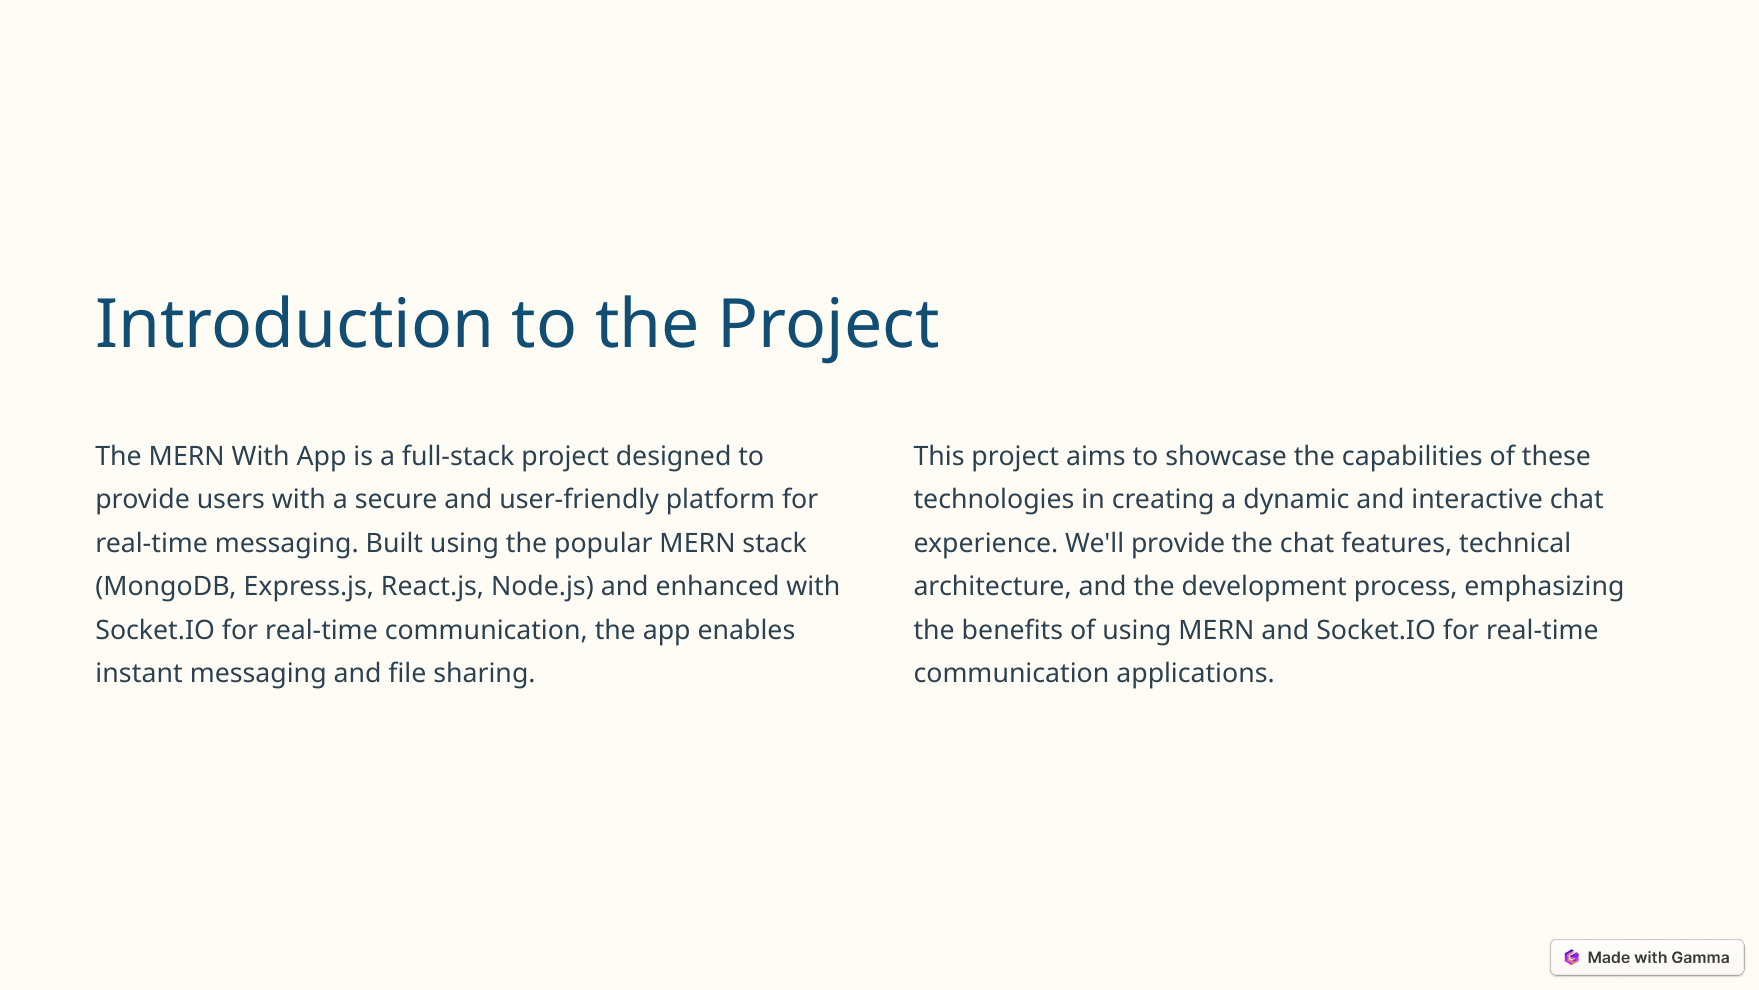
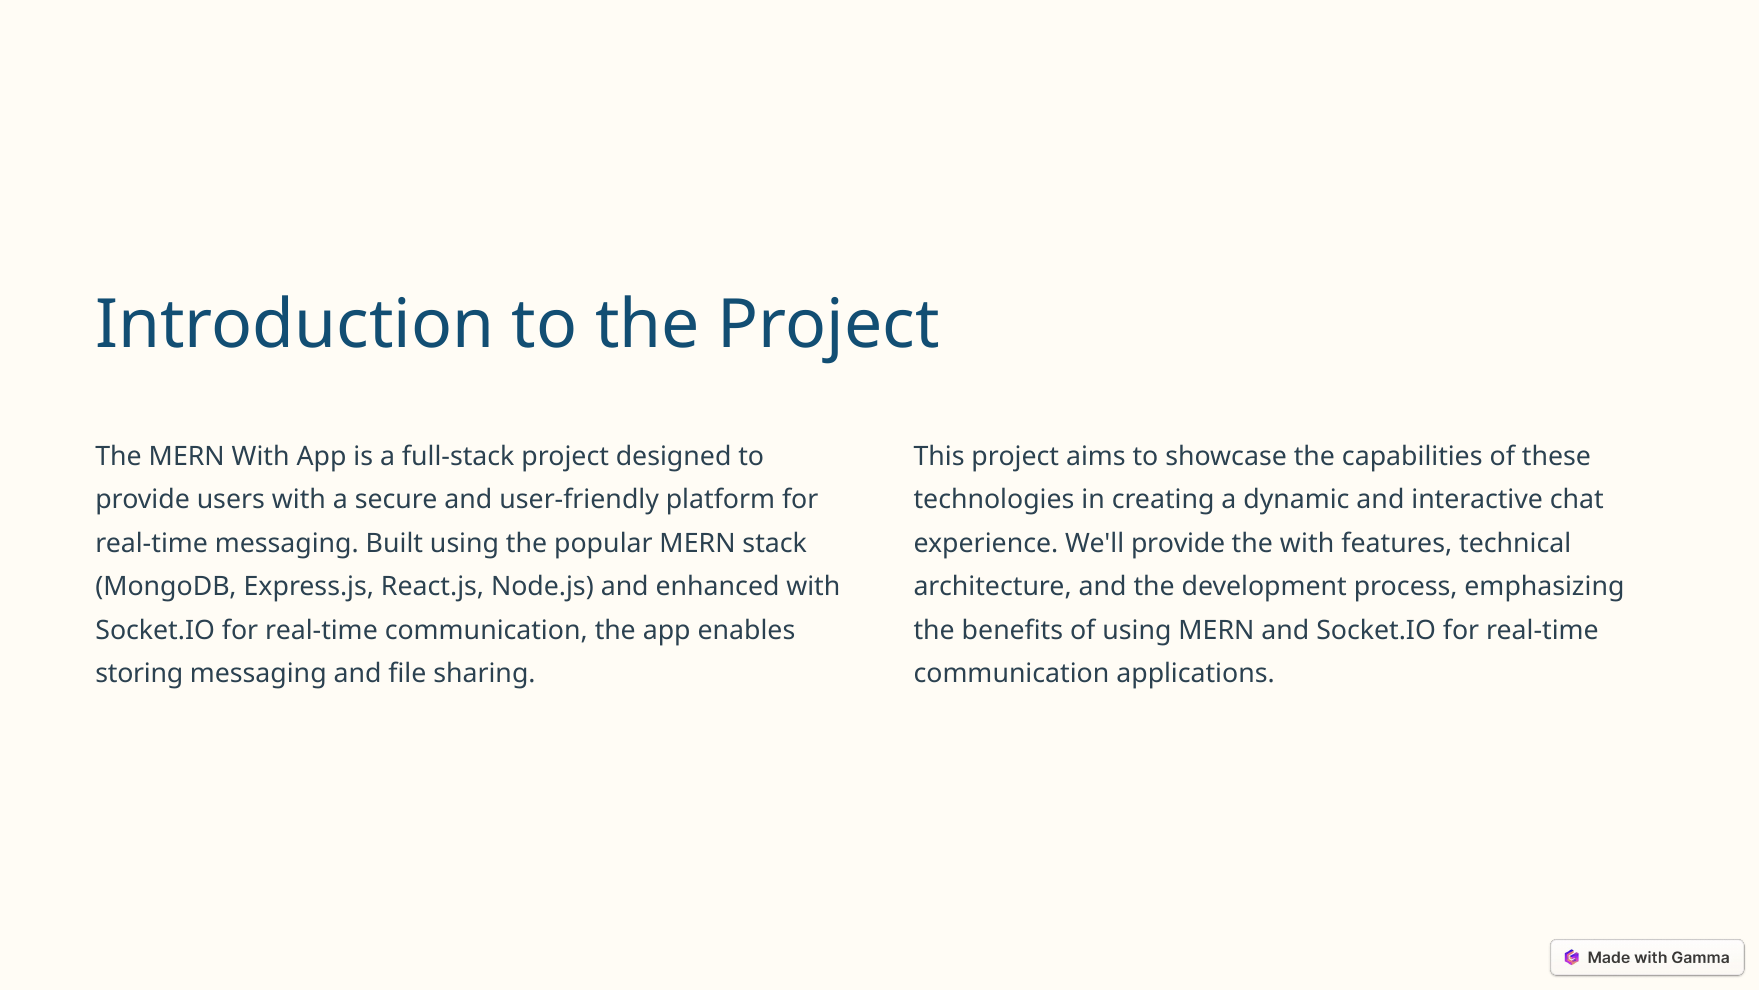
the chat: chat -> with
instant: instant -> storing
